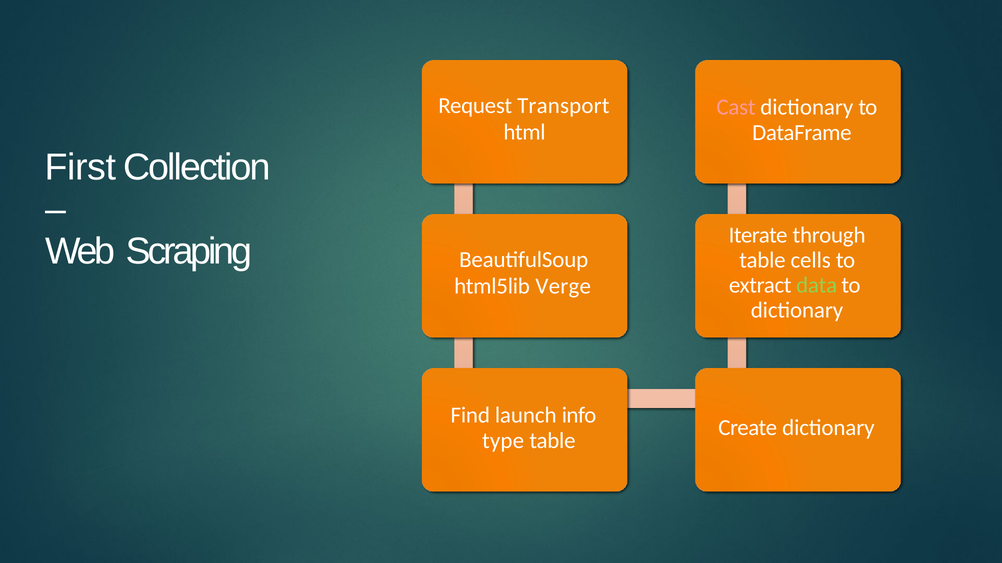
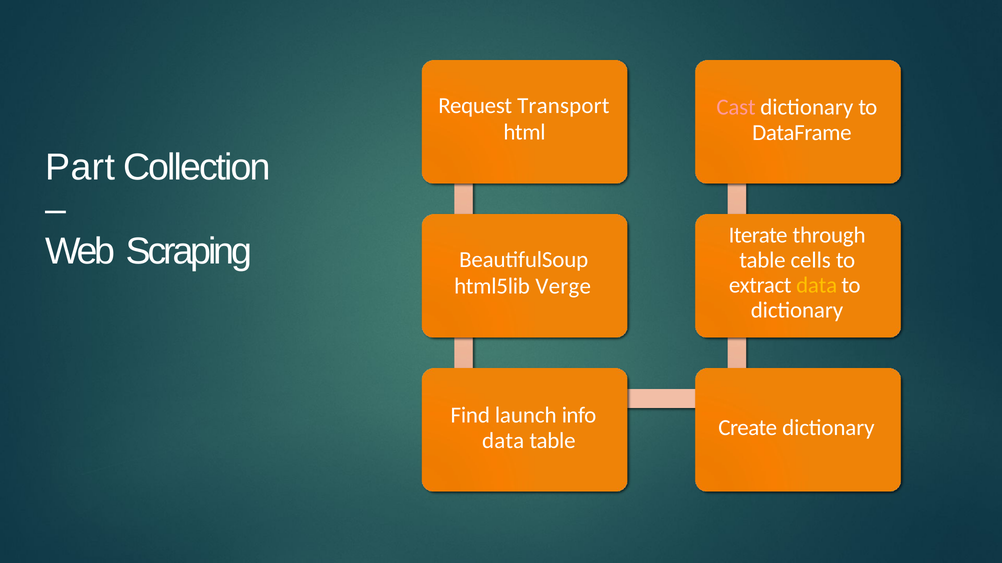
First: First -> Part
data at (817, 285) colour: light green -> yellow
type at (503, 441): type -> data
